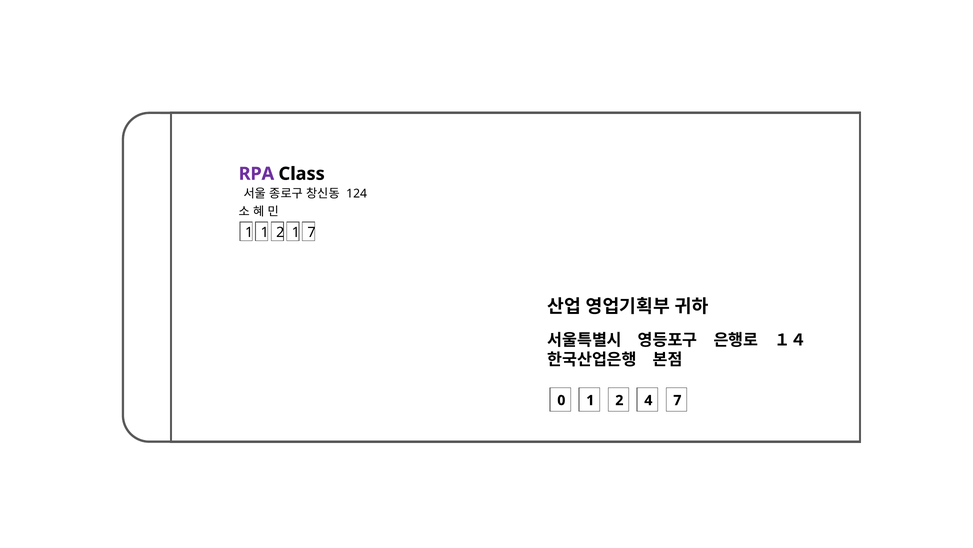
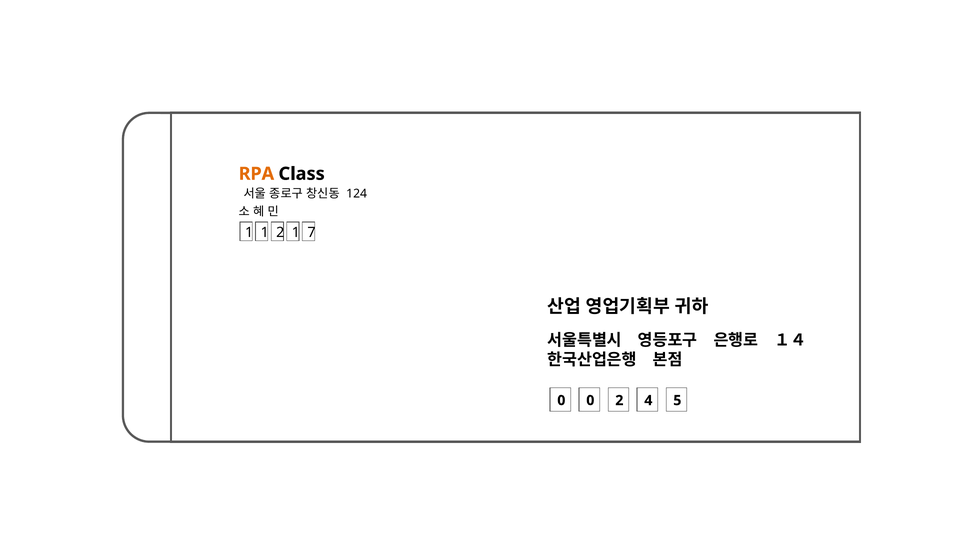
RPA colour: purple -> orange
0 1: 1 -> 0
4 7: 7 -> 5
